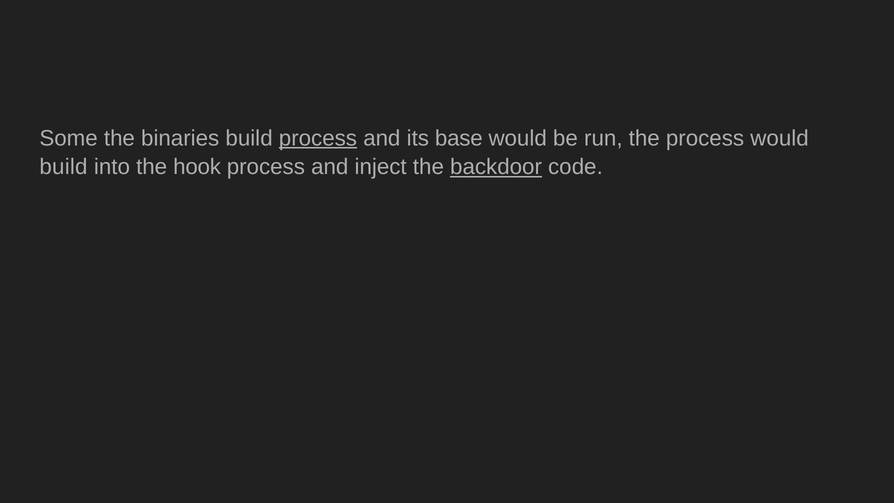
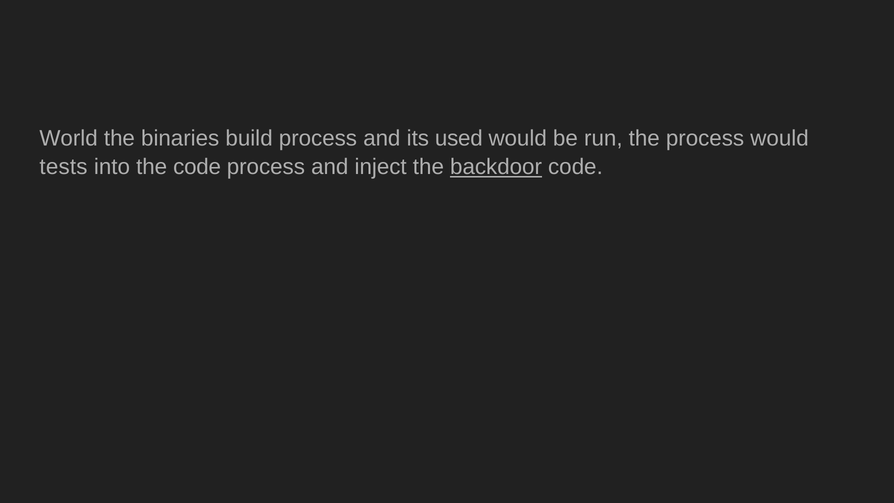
Some: Some -> World
process at (318, 138) underline: present -> none
base: base -> used
build at (64, 167): build -> tests
the hook: hook -> code
